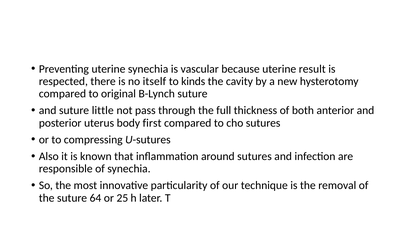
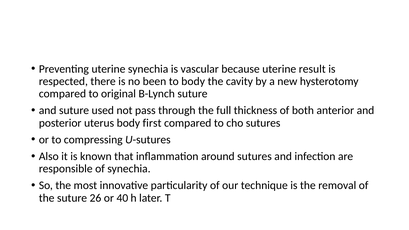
itself: itself -> been
to kinds: kinds -> body
little: little -> used
64: 64 -> 26
25: 25 -> 40
